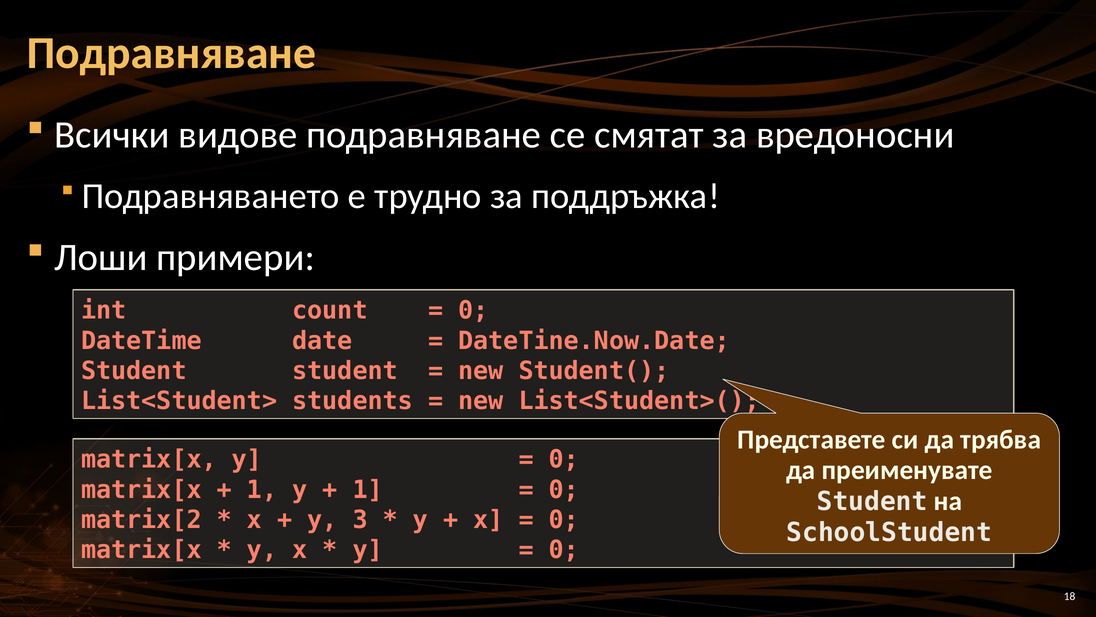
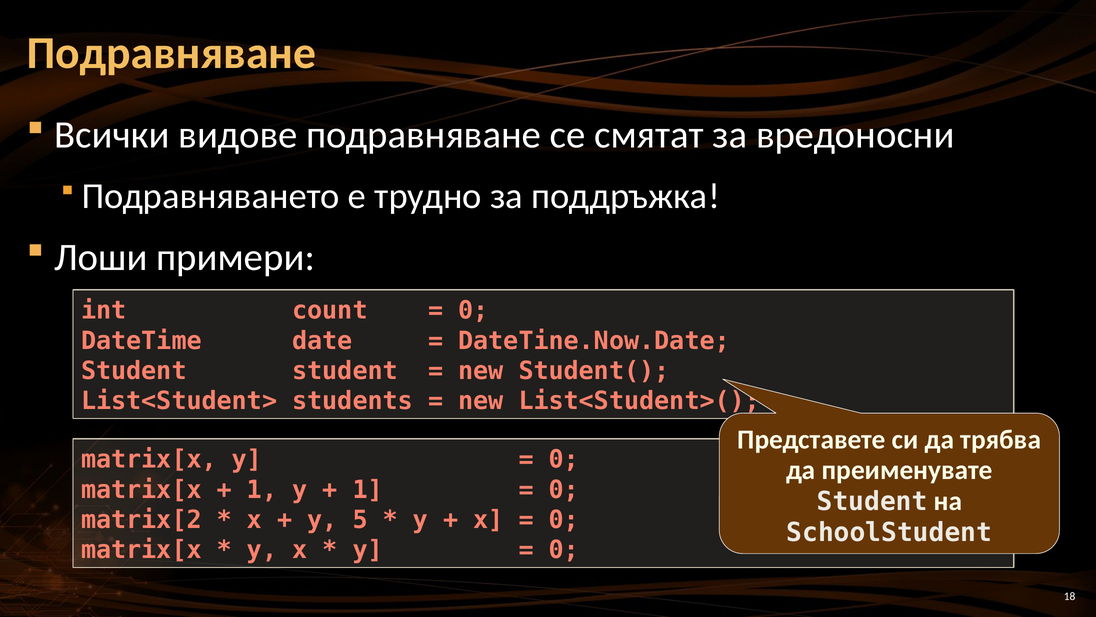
3: 3 -> 5
